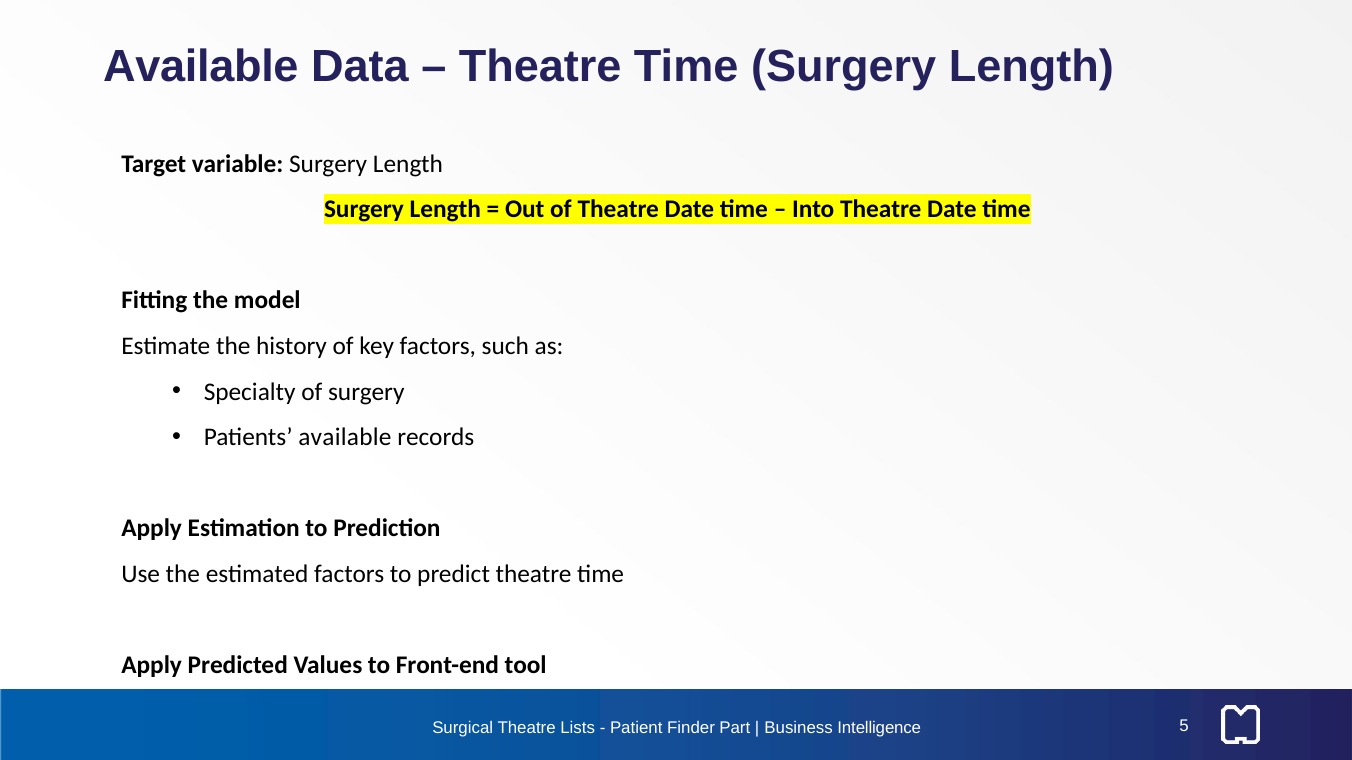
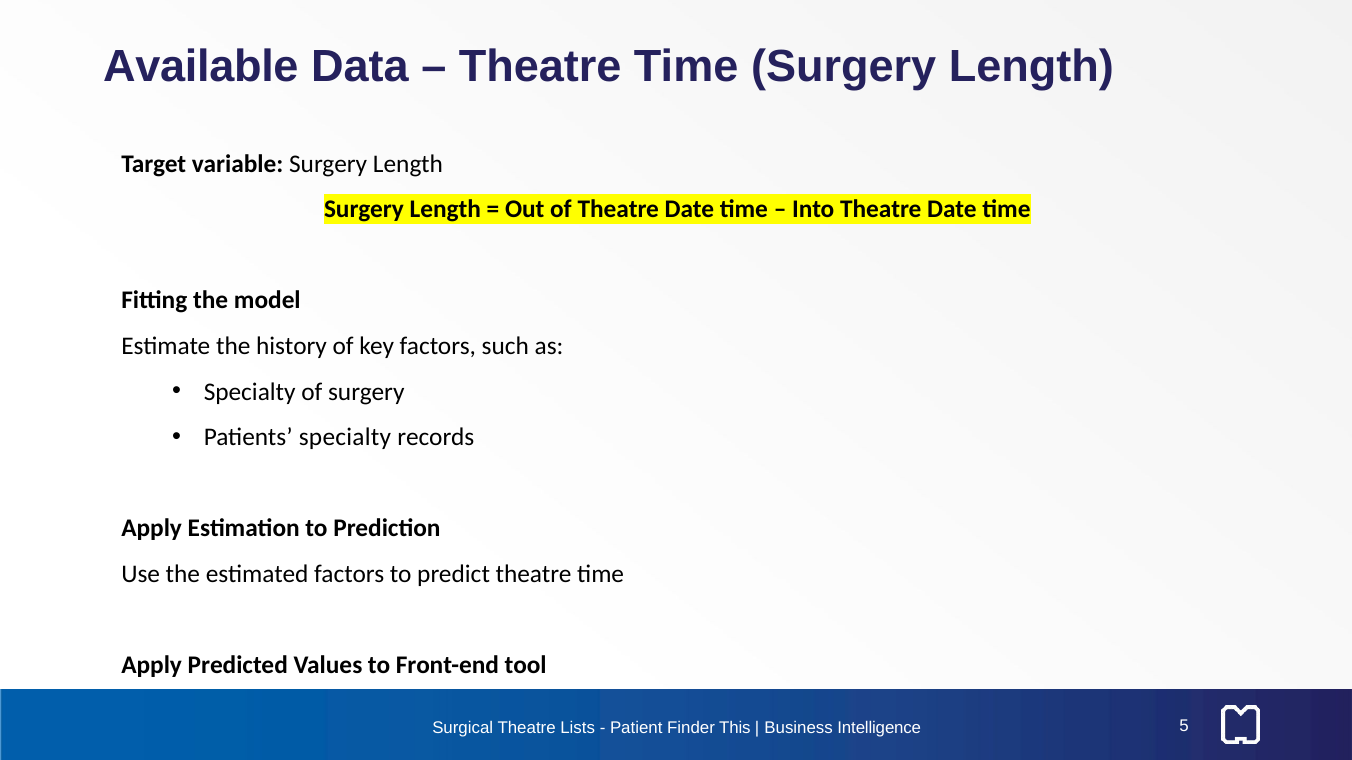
Patients available: available -> specialty
Part: Part -> This
